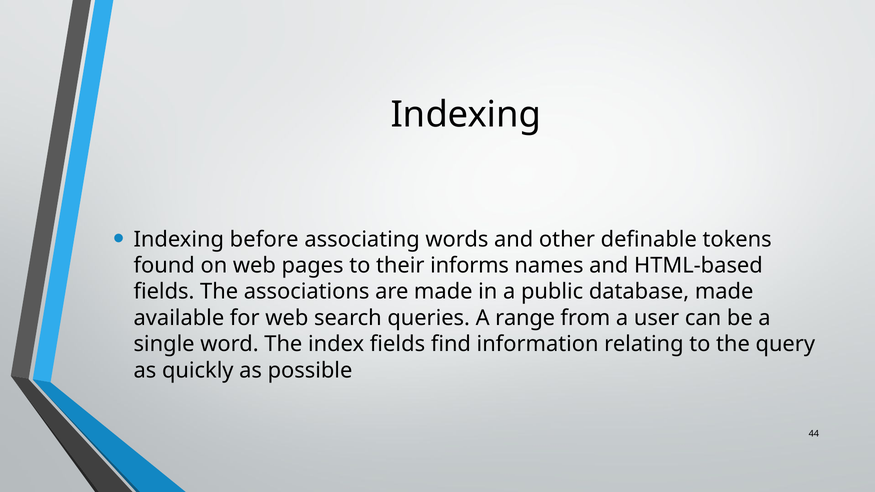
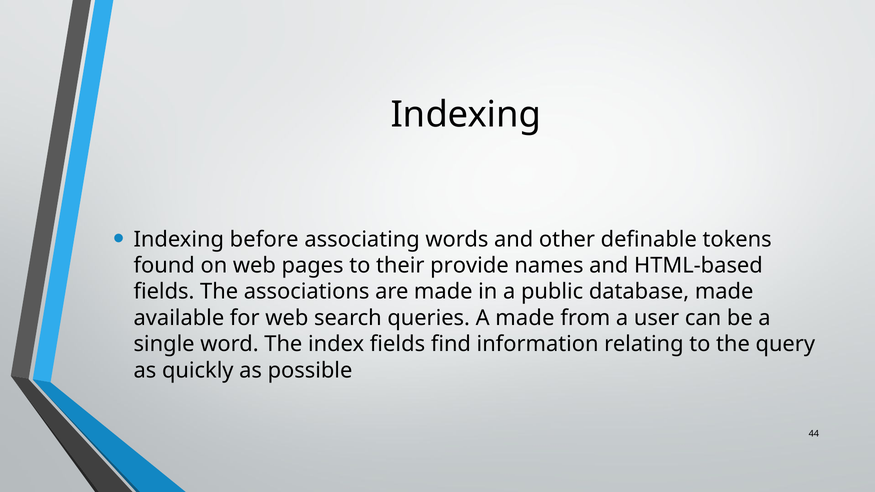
informs: informs -> provide
A range: range -> made
